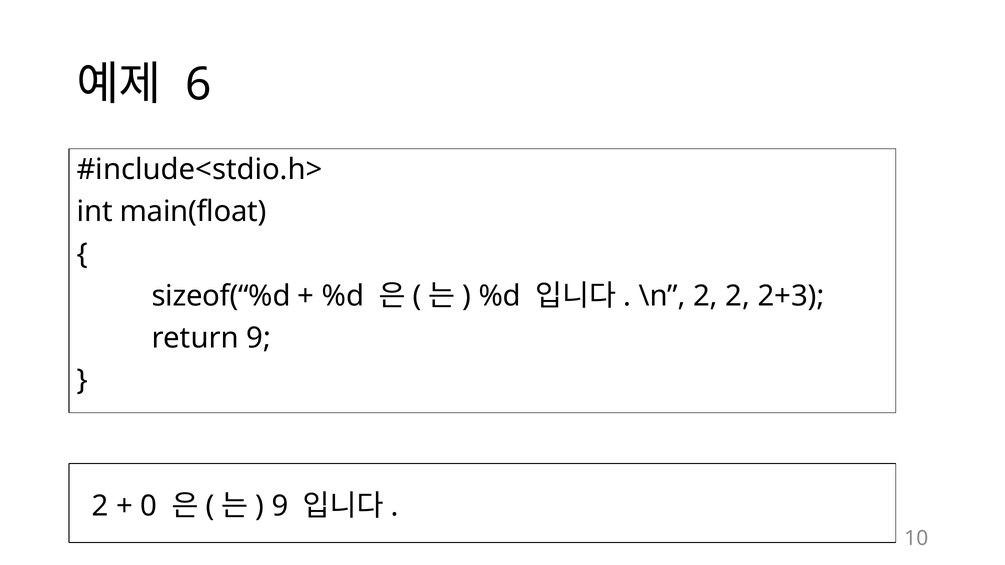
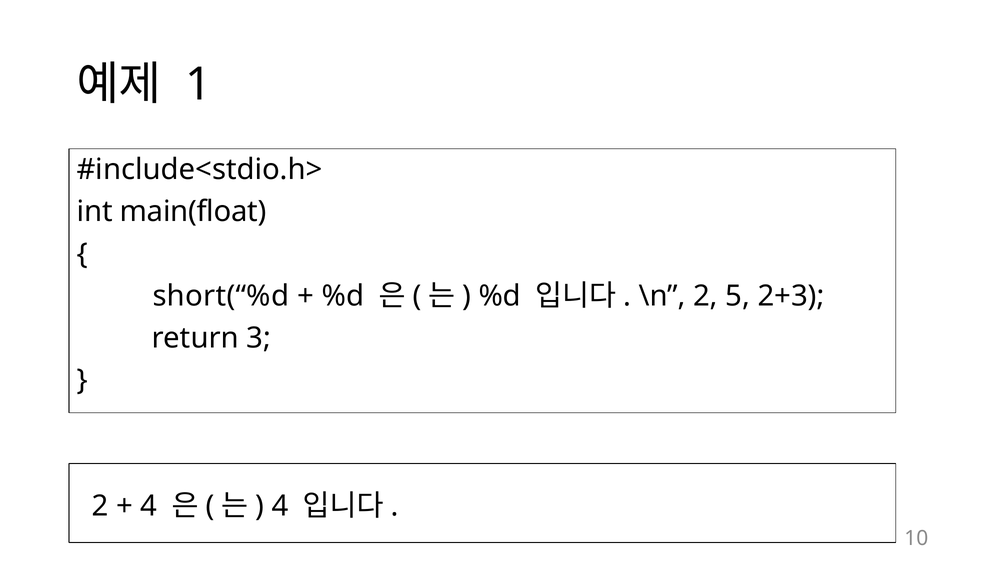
6: 6 -> 1
sizeof(“%d: sizeof(“%d -> short(“%d
2 2: 2 -> 5
return 9: 9 -> 3
0 at (149, 506): 0 -> 4
9 at (280, 506): 9 -> 4
